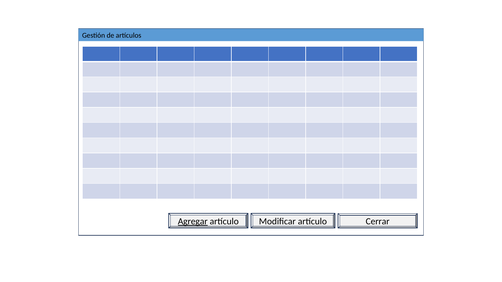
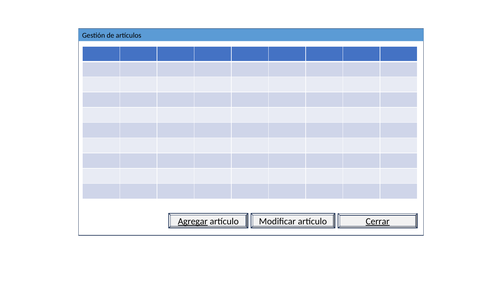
Cerrar underline: none -> present
